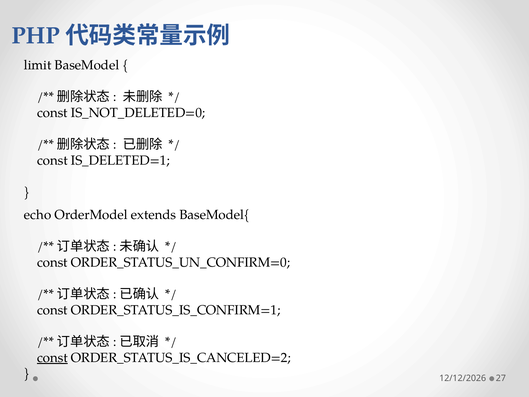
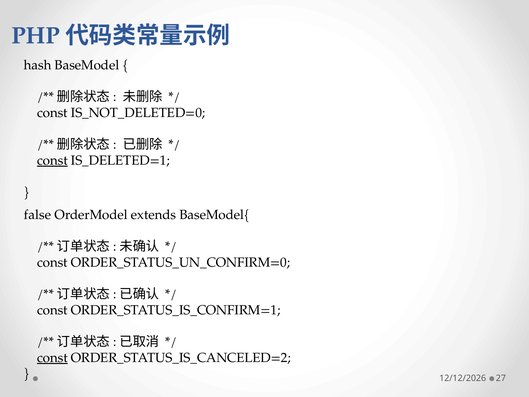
limit: limit -> hash
const at (52, 160) underline: none -> present
echo: echo -> false
